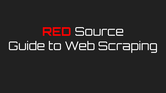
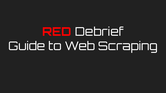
Source: Source -> Debrief
